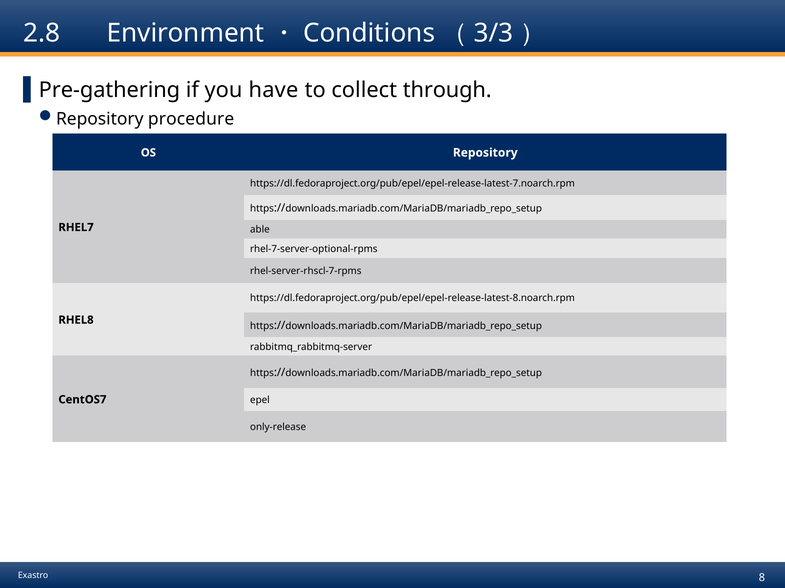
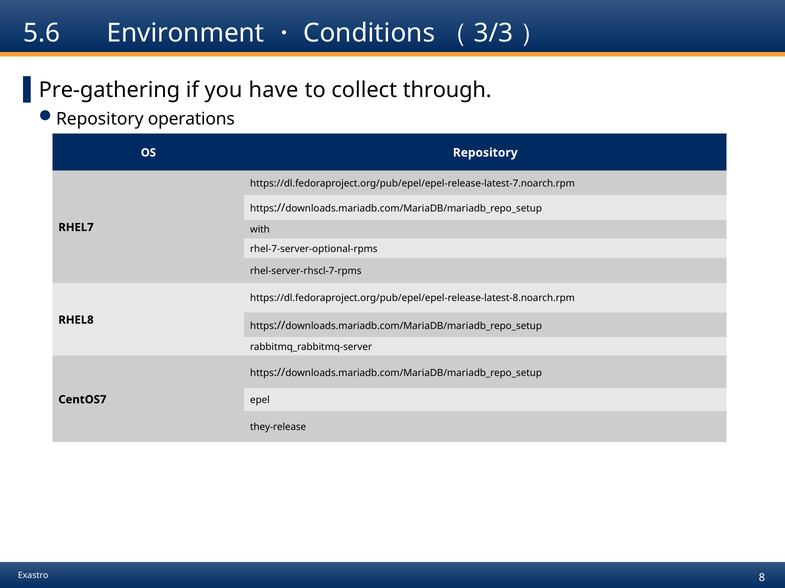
2.8: 2.8 -> 5.6
procedure: procedure -> operations
able: able -> with
only-release: only-release -> they-release
